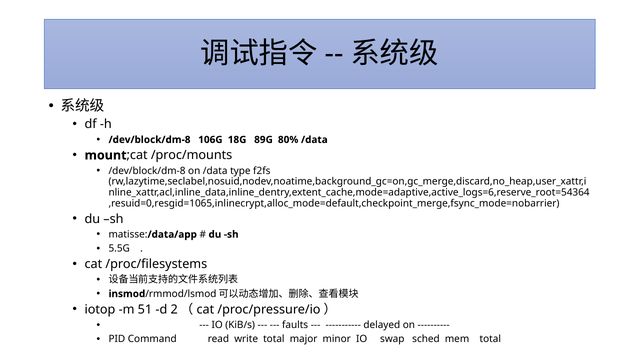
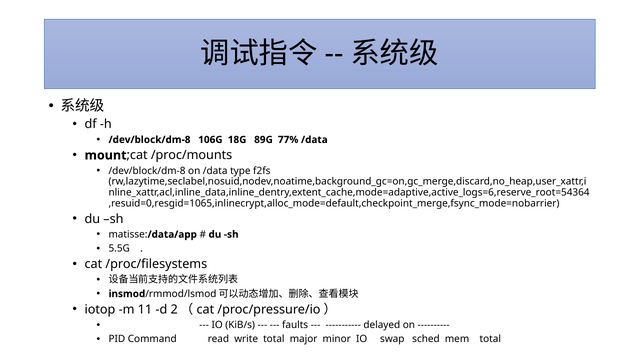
80%: 80% -> 77%
51: 51 -> 11
